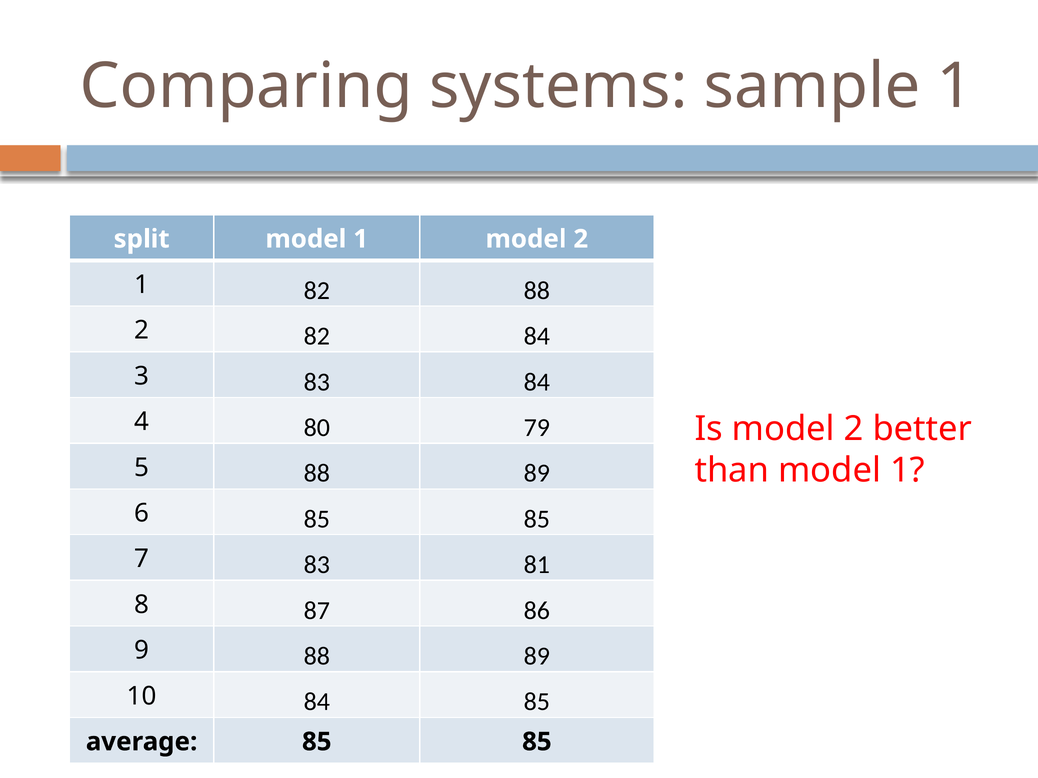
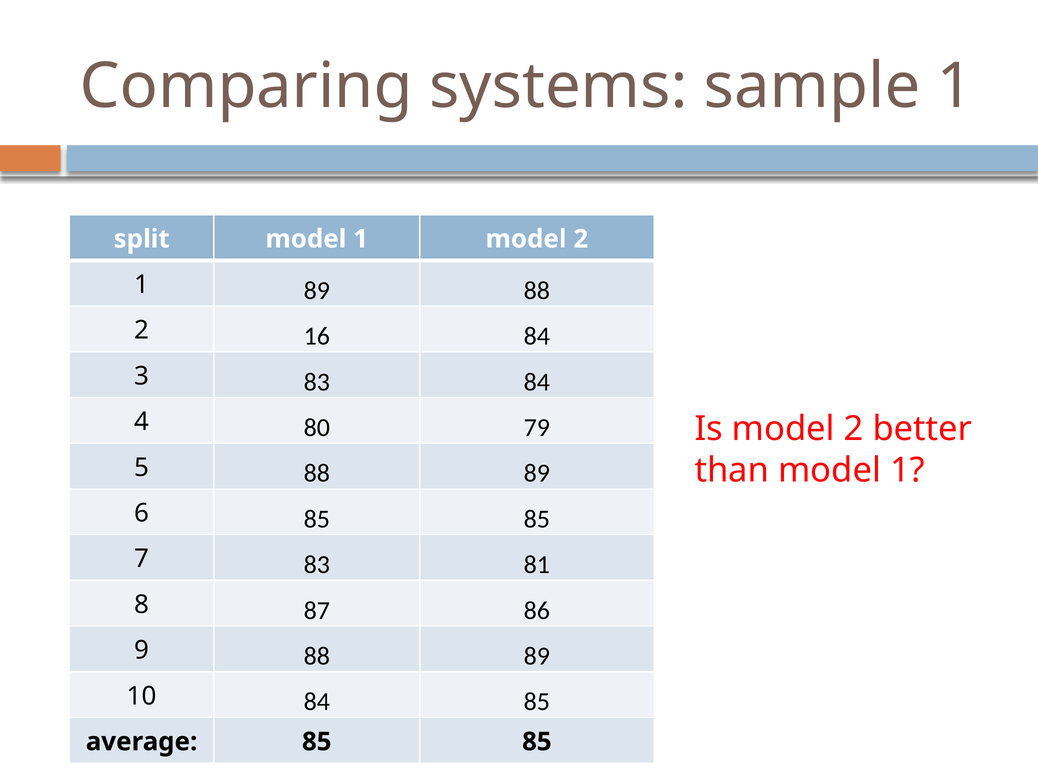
1 82: 82 -> 89
2 82: 82 -> 16
